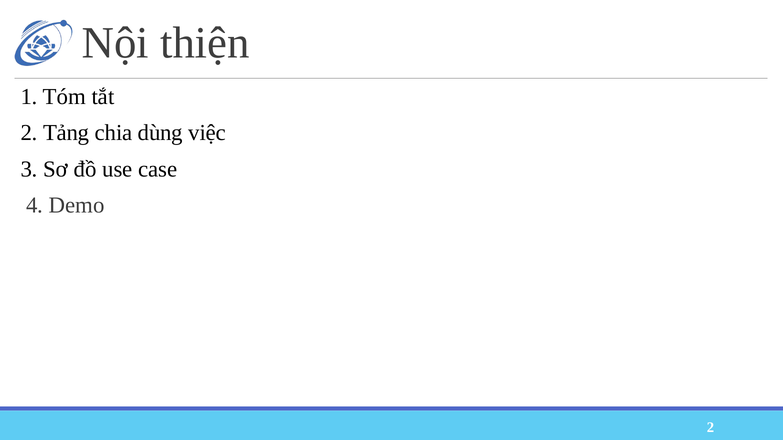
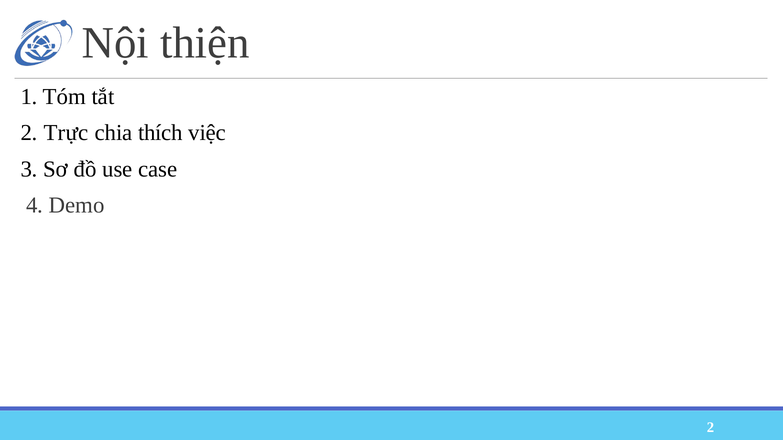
Tảng: Tảng -> Trực
dùng: dùng -> thích
